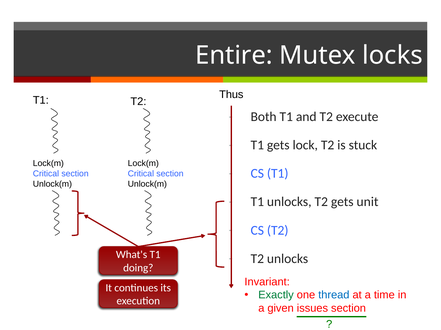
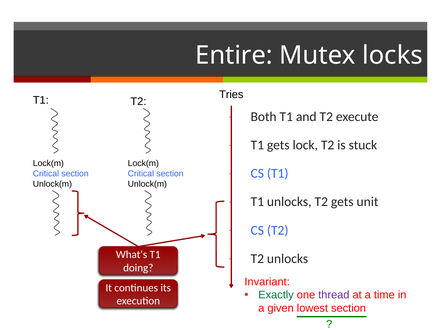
Thus: Thus -> Tries
thread colour: blue -> purple
issues: issues -> lowest
